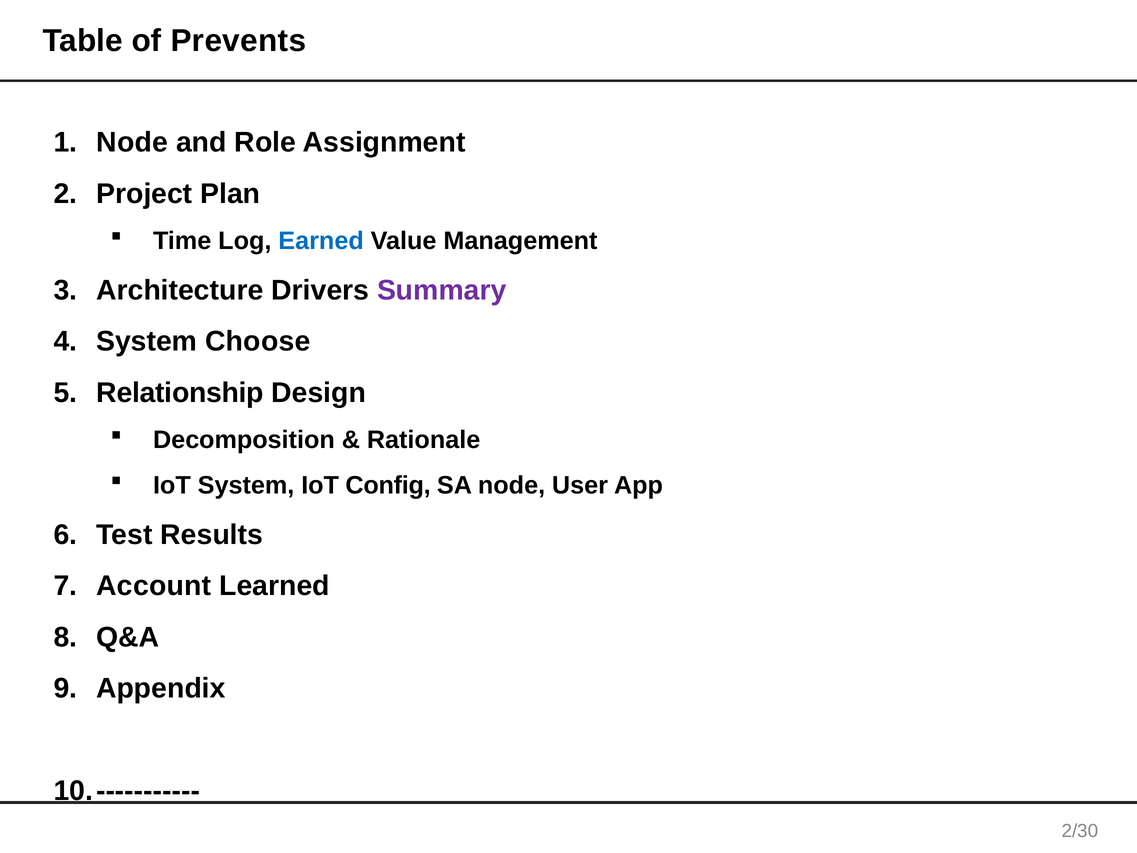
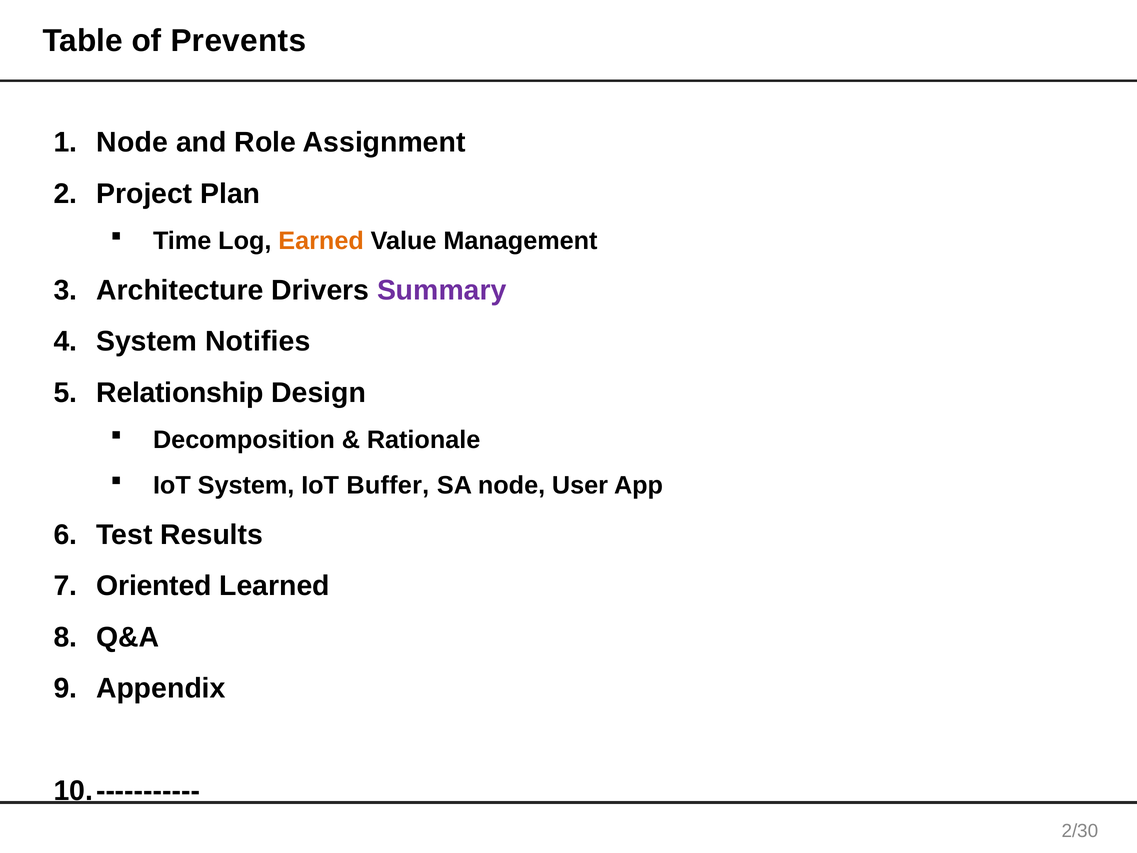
Earned colour: blue -> orange
Choose: Choose -> Notifies
Config: Config -> Buffer
Account: Account -> Oriented
